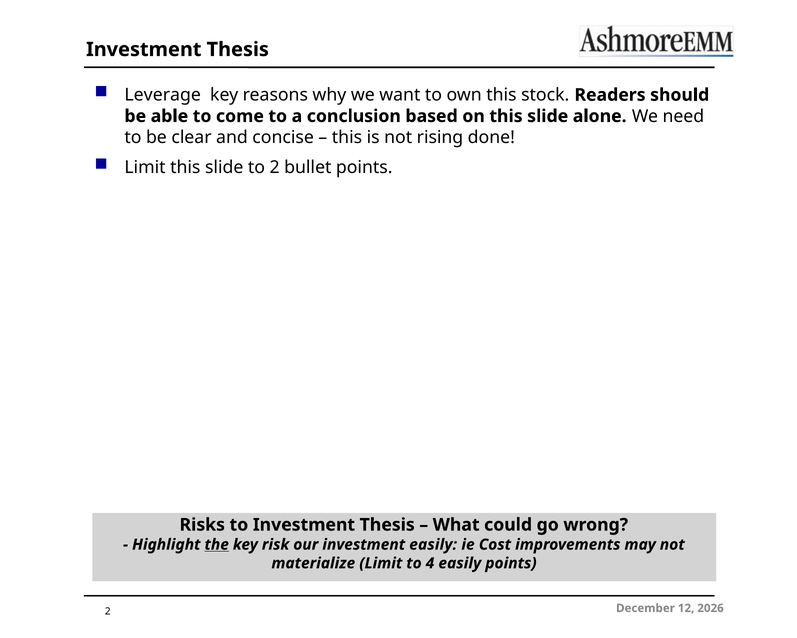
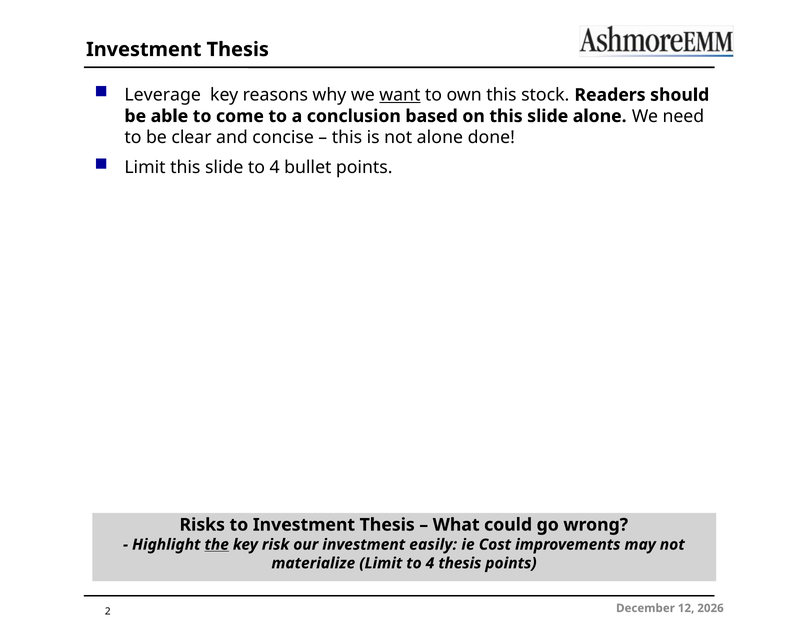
want underline: none -> present
not rising: rising -> alone
slide to 2: 2 -> 4
4 easily: easily -> thesis
